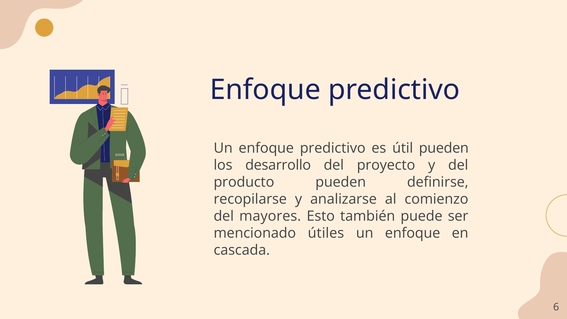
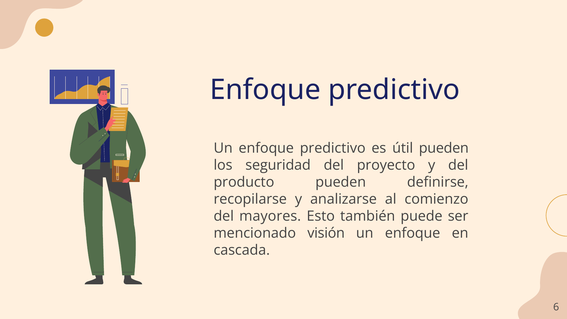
desarrollo: desarrollo -> seguridad
útiles: útiles -> visión
